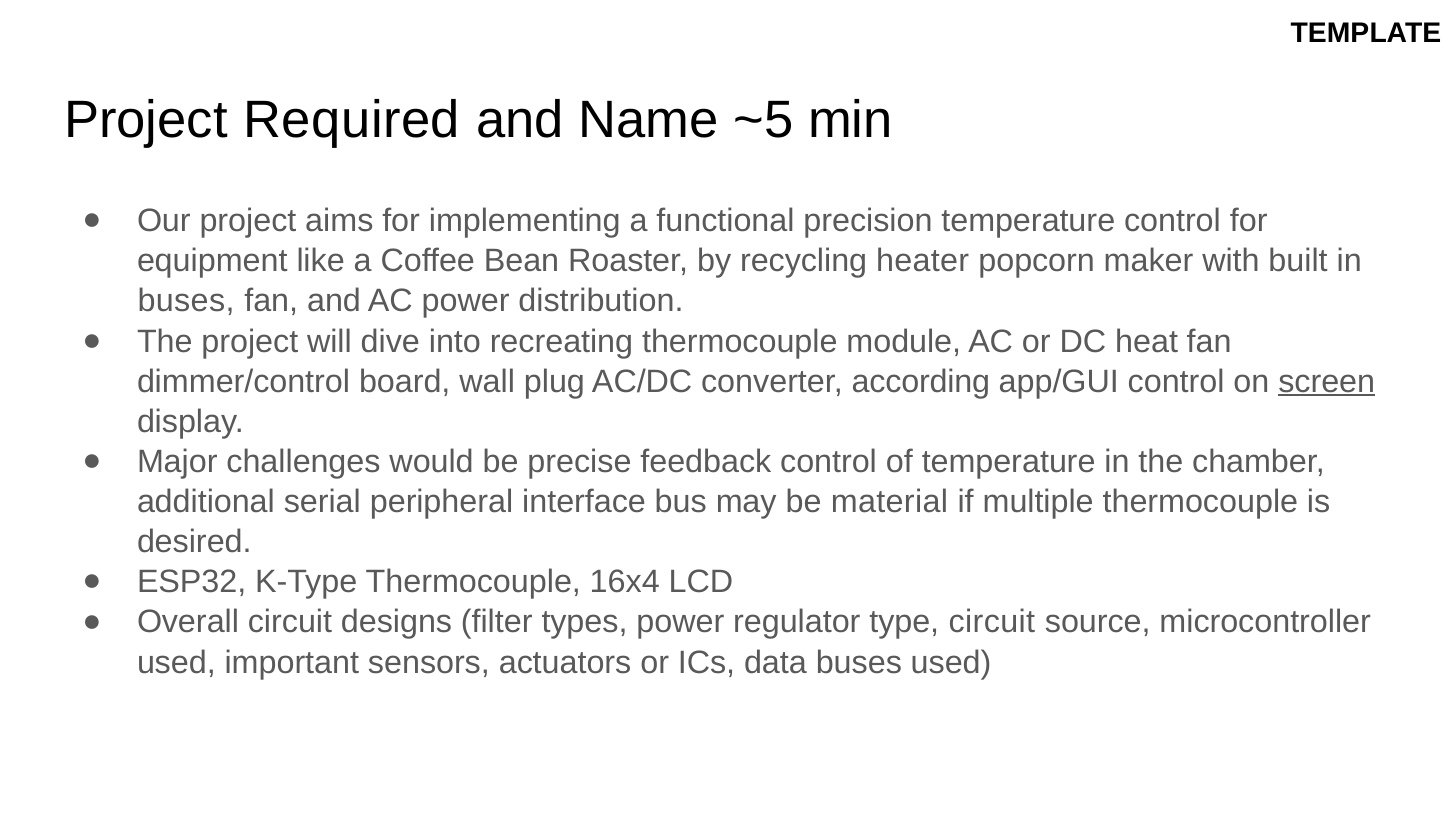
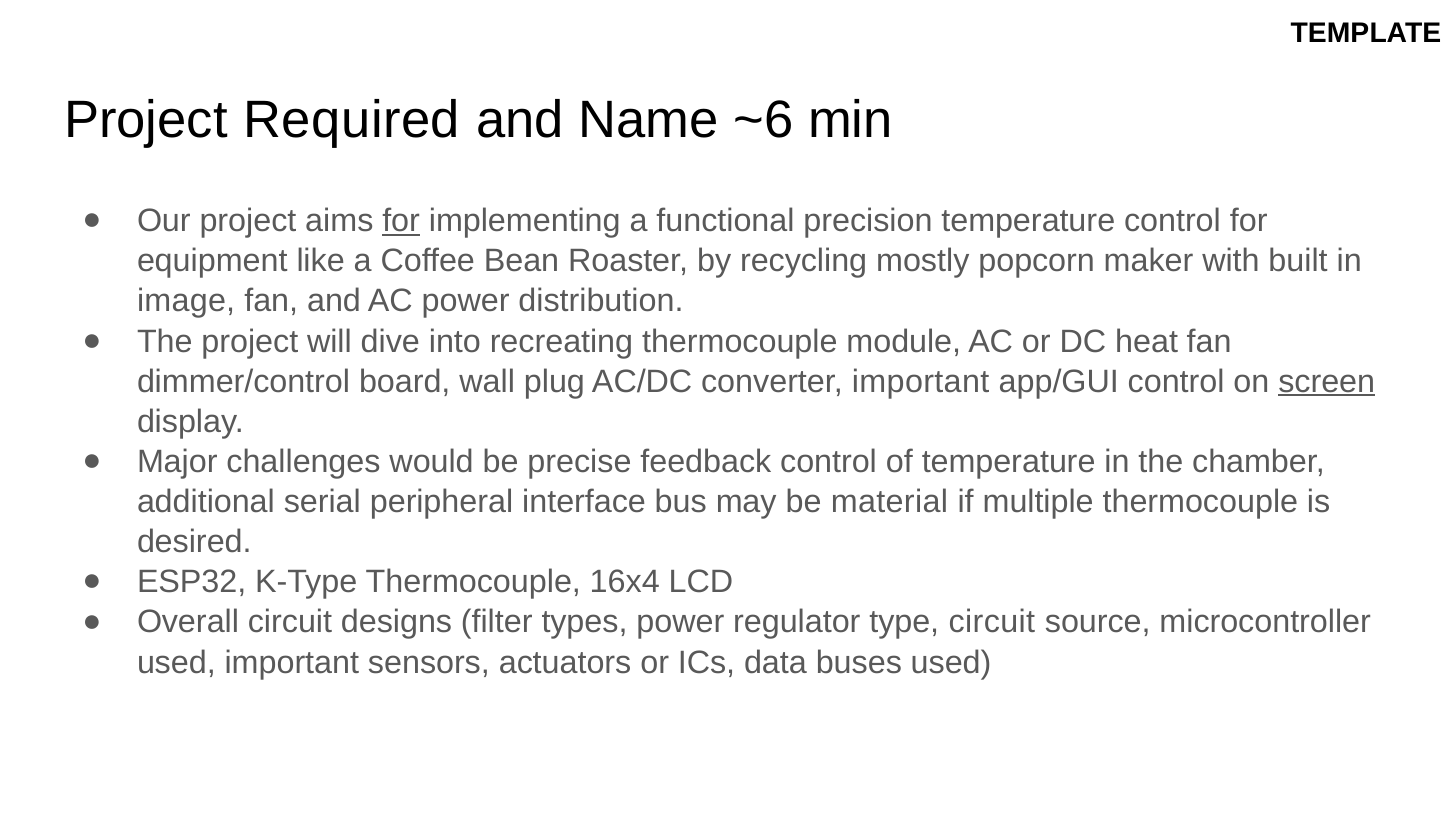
~5: ~5 -> ~6
for at (401, 221) underline: none -> present
heater: heater -> mostly
buses at (186, 301): buses -> image
converter according: according -> important
